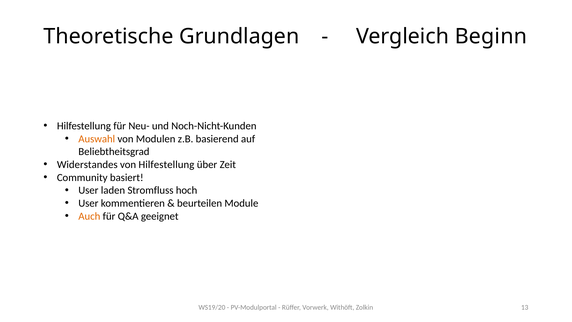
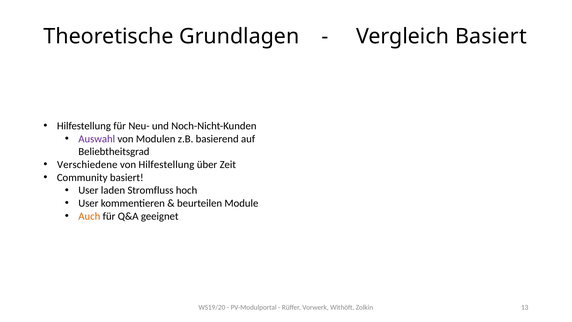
Vergleich Beginn: Beginn -> Basiert
Auswahl colour: orange -> purple
Widerstandes: Widerstandes -> Verschiedene
